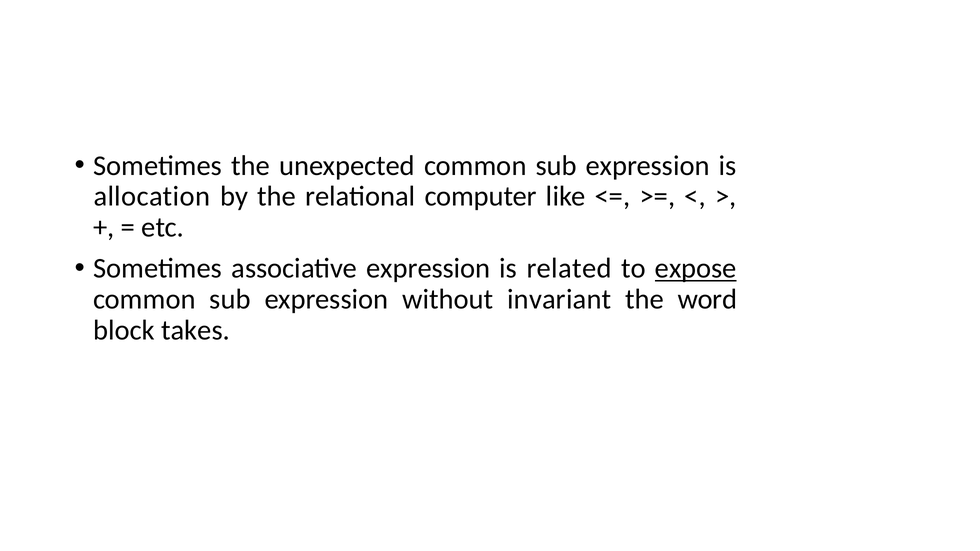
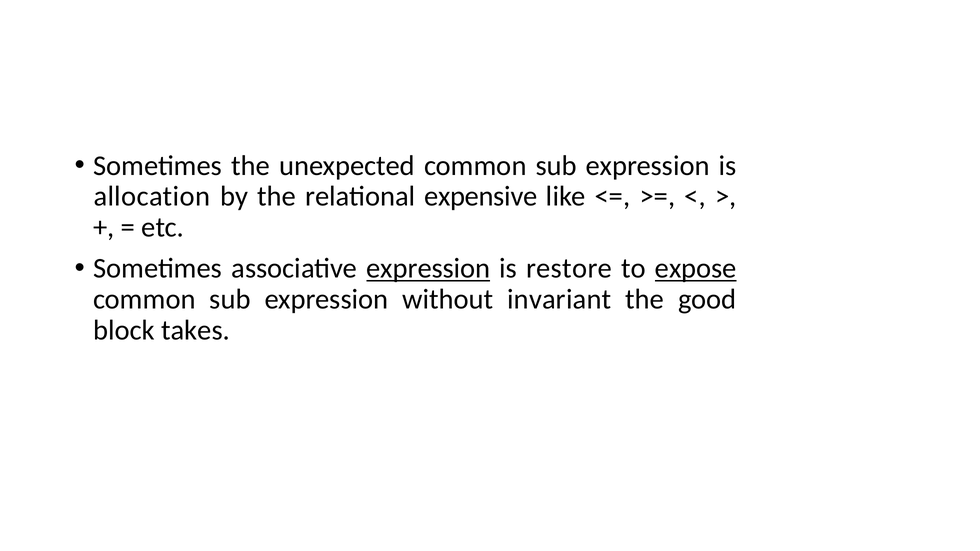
computer: computer -> expensive
expression at (428, 269) underline: none -> present
related: related -> restore
word: word -> good
